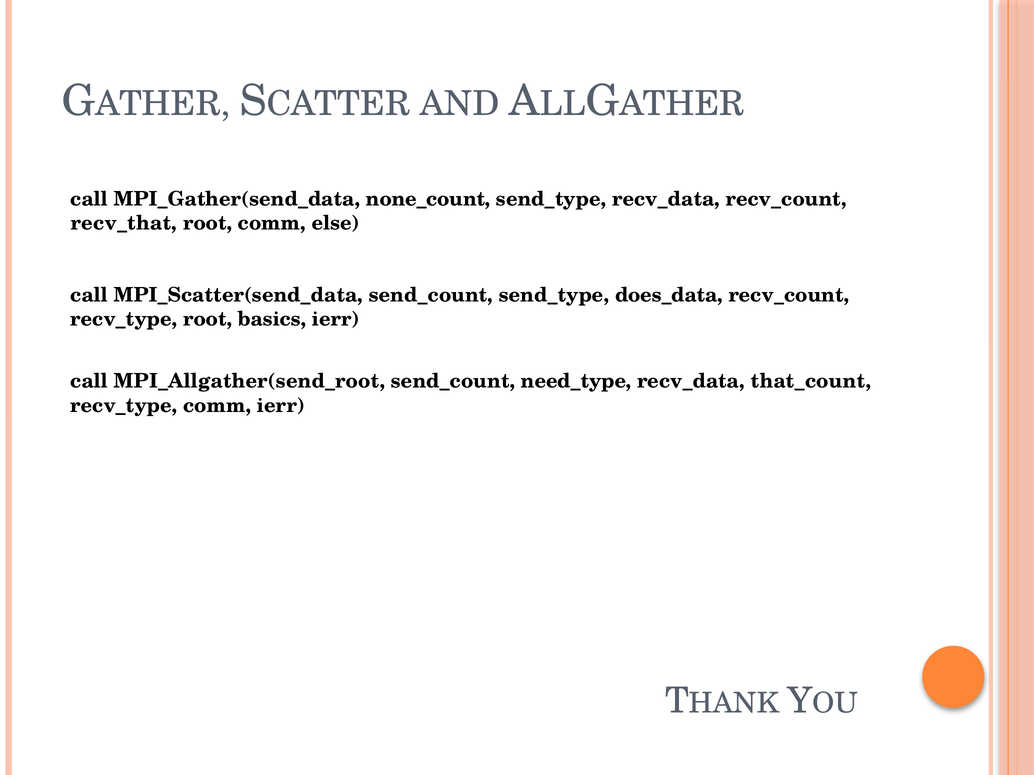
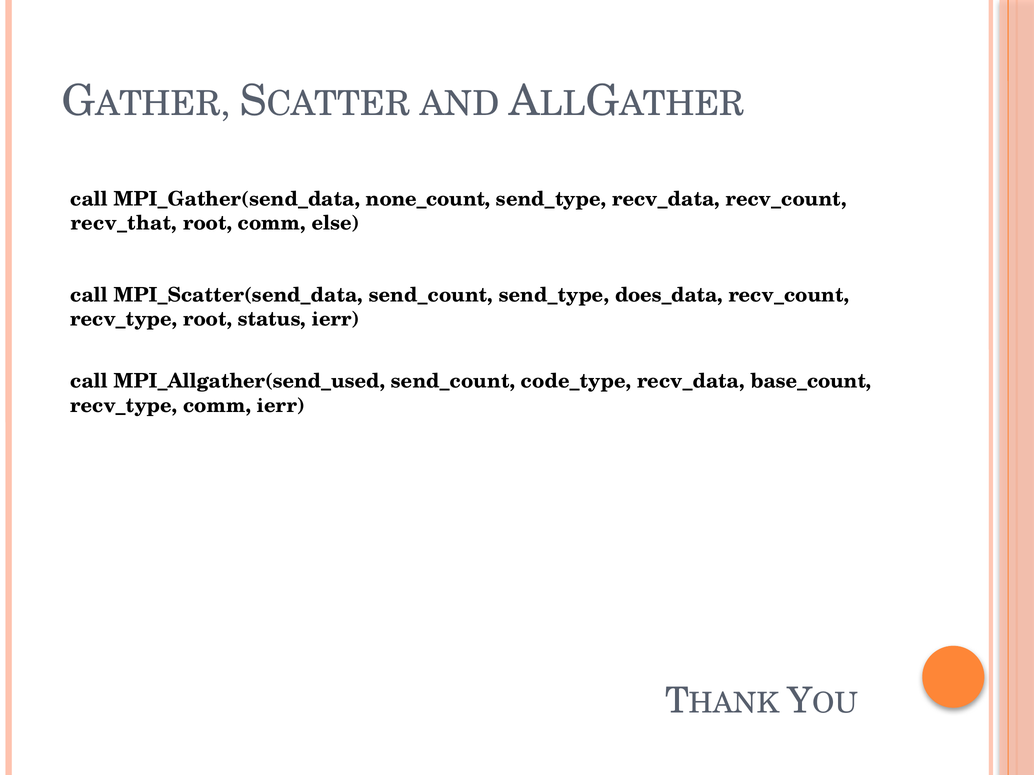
basics: basics -> status
MPI_Allgather(send_root: MPI_Allgather(send_root -> MPI_Allgather(send_used
need_type: need_type -> code_type
that_count: that_count -> base_count
